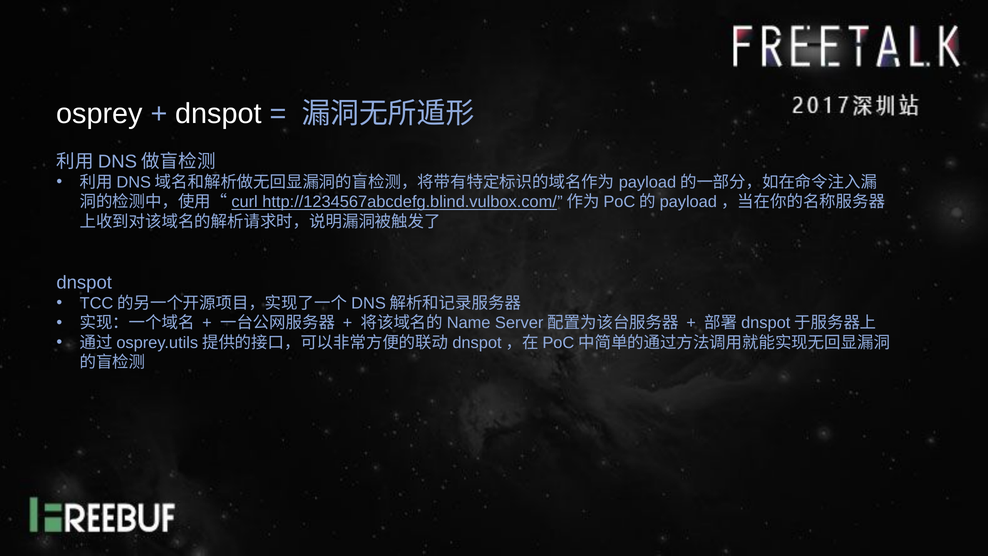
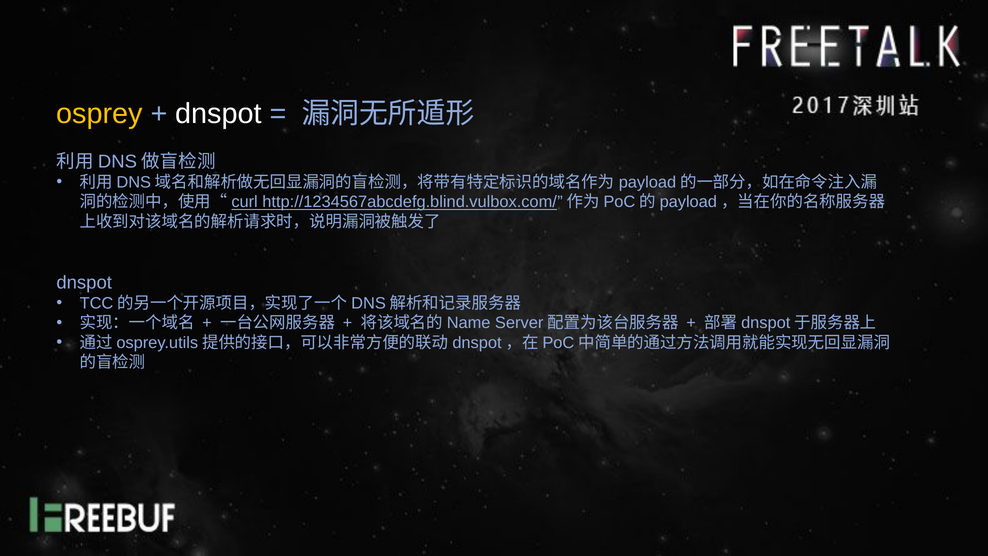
osprey colour: white -> yellow
